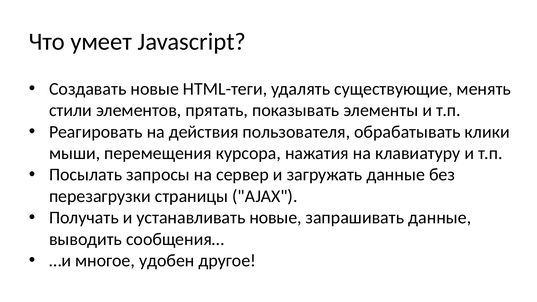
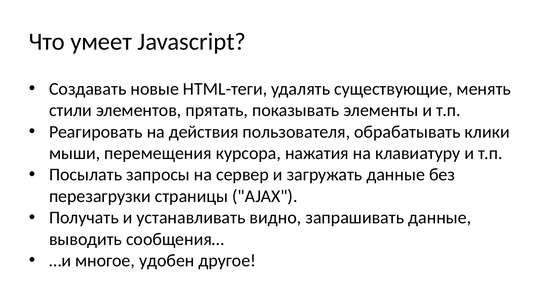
устанавливать новые: новые -> видно
